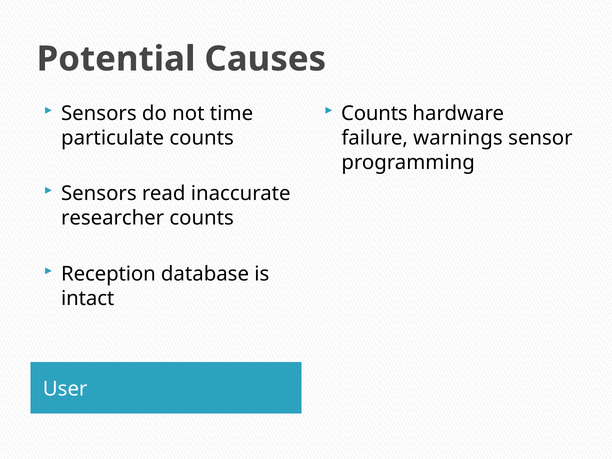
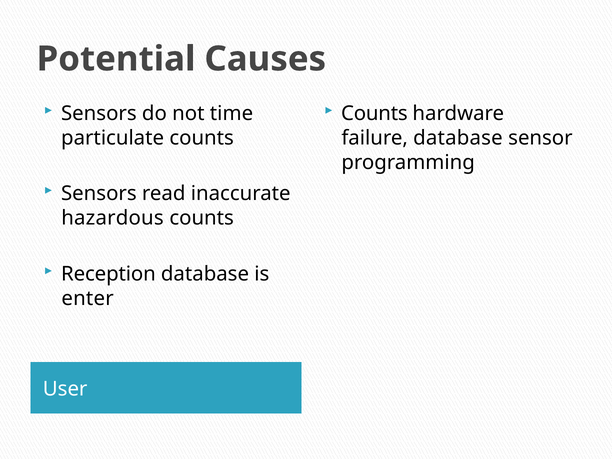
failure warnings: warnings -> database
researcher: researcher -> hazardous
intact: intact -> enter
